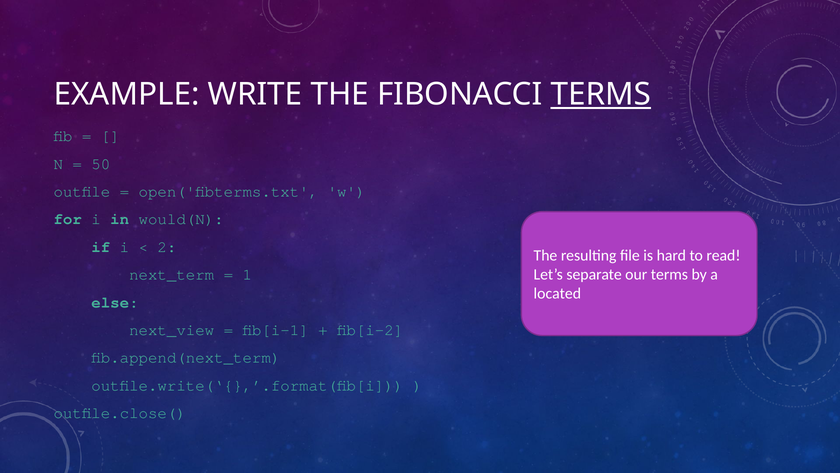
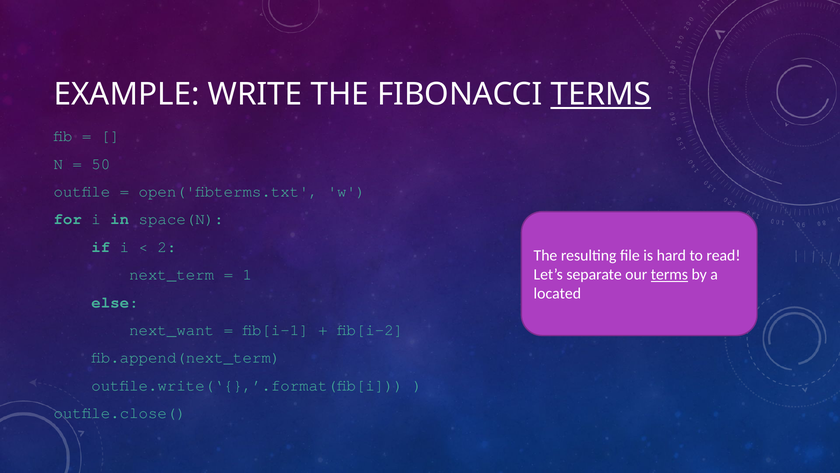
would(N: would(N -> space(N
terms at (669, 274) underline: none -> present
next_view: next_view -> next_want
